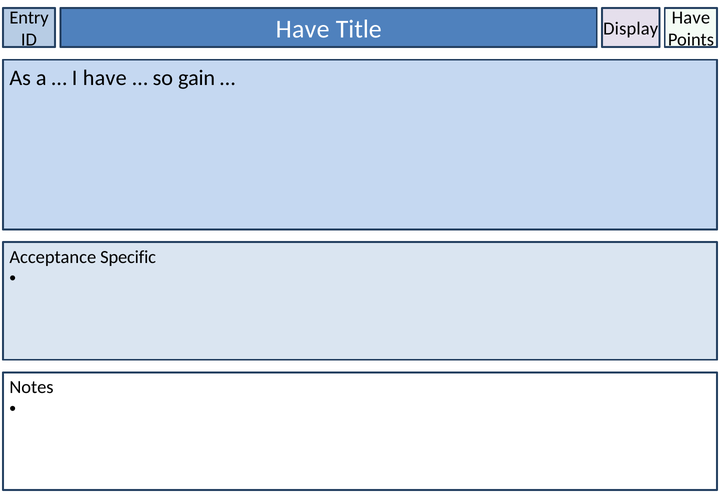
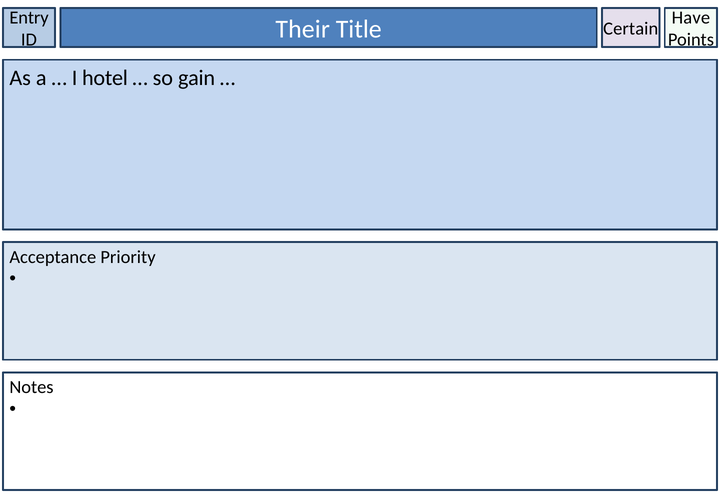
Display: Display -> Certain
ID Have: Have -> Their
I have: have -> hotel
Specific: Specific -> Priority
